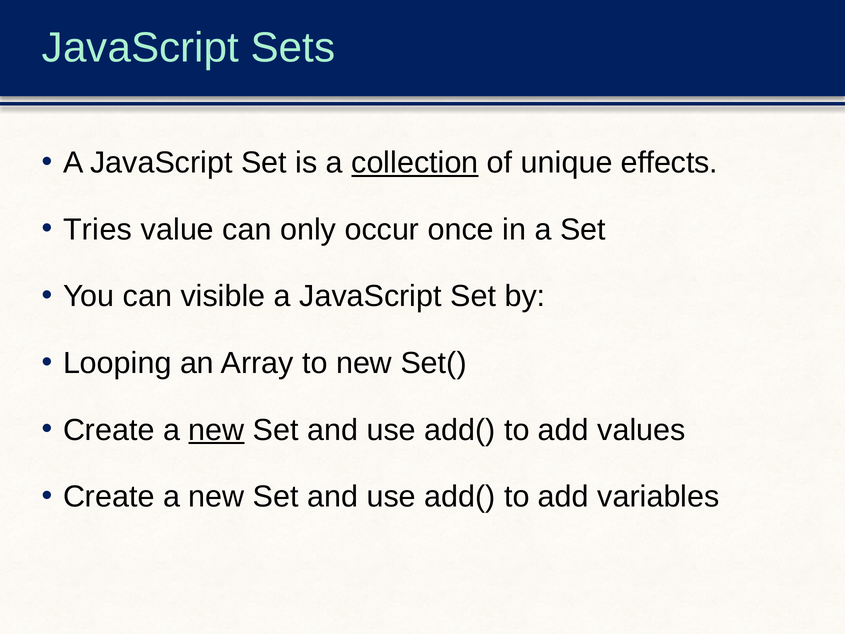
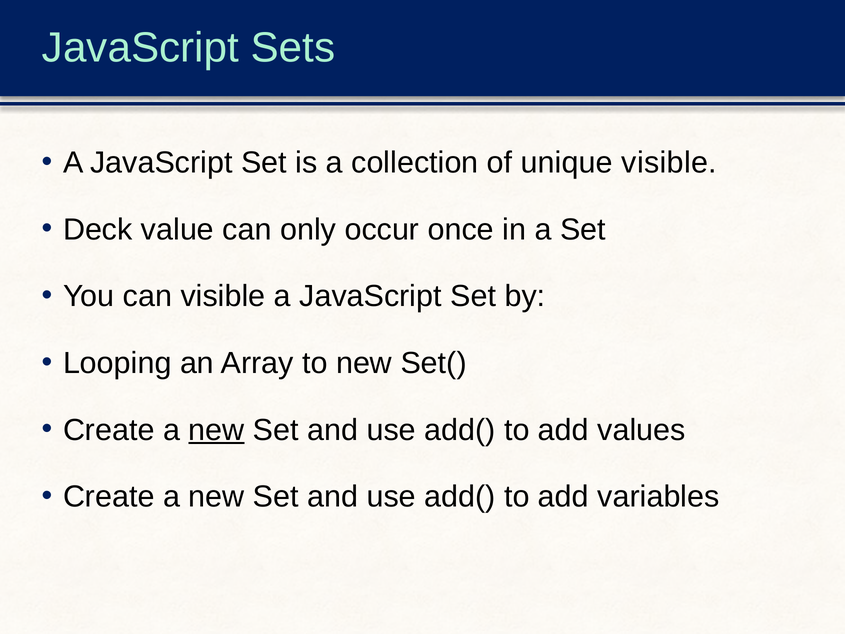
collection underline: present -> none
unique effects: effects -> visible
Tries: Tries -> Deck
